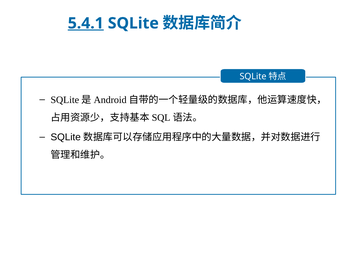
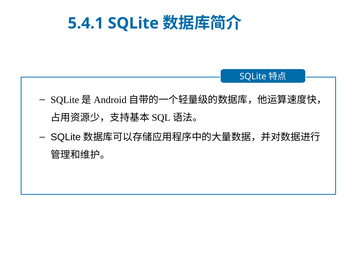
5.4.1 underline: present -> none
